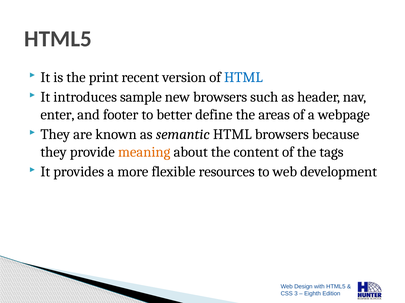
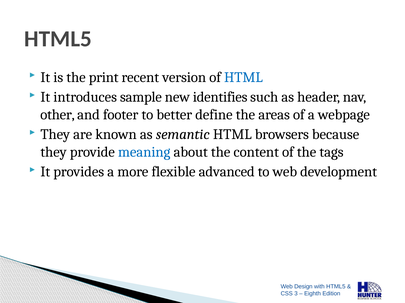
new browsers: browsers -> identifies
enter: enter -> other
meaning colour: orange -> blue
resources: resources -> advanced
